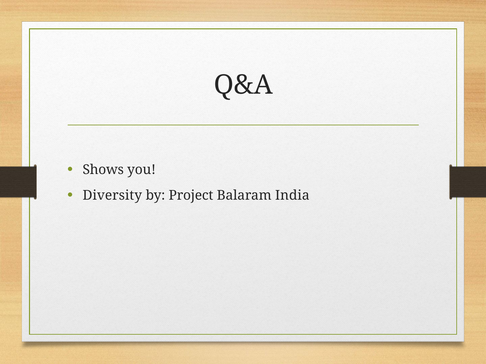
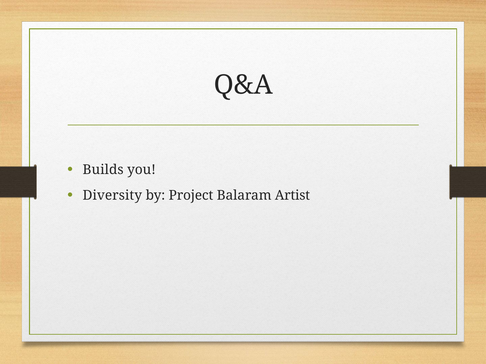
Shows: Shows -> Builds
India: India -> Artist
